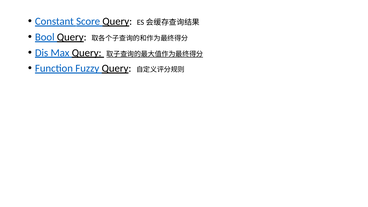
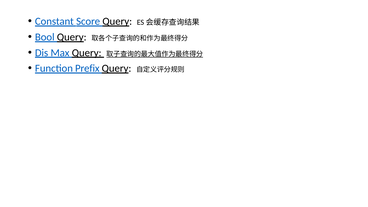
Fuzzy: Fuzzy -> Prefix
